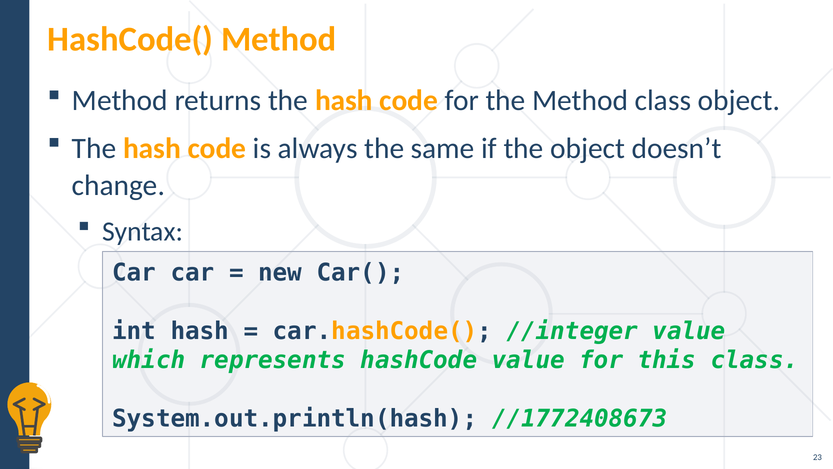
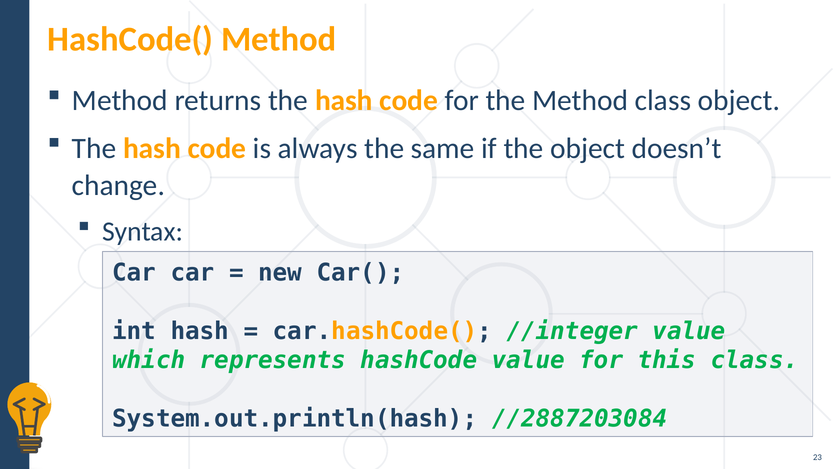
//1772408673: //1772408673 -> //2887203084
